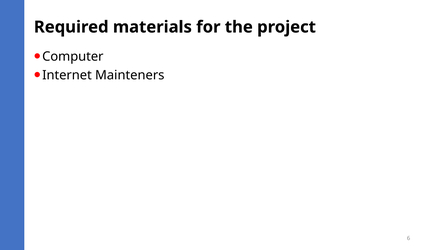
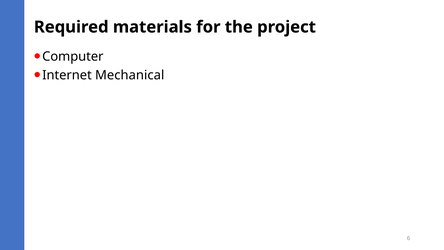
Mainteners: Mainteners -> Mechanical
